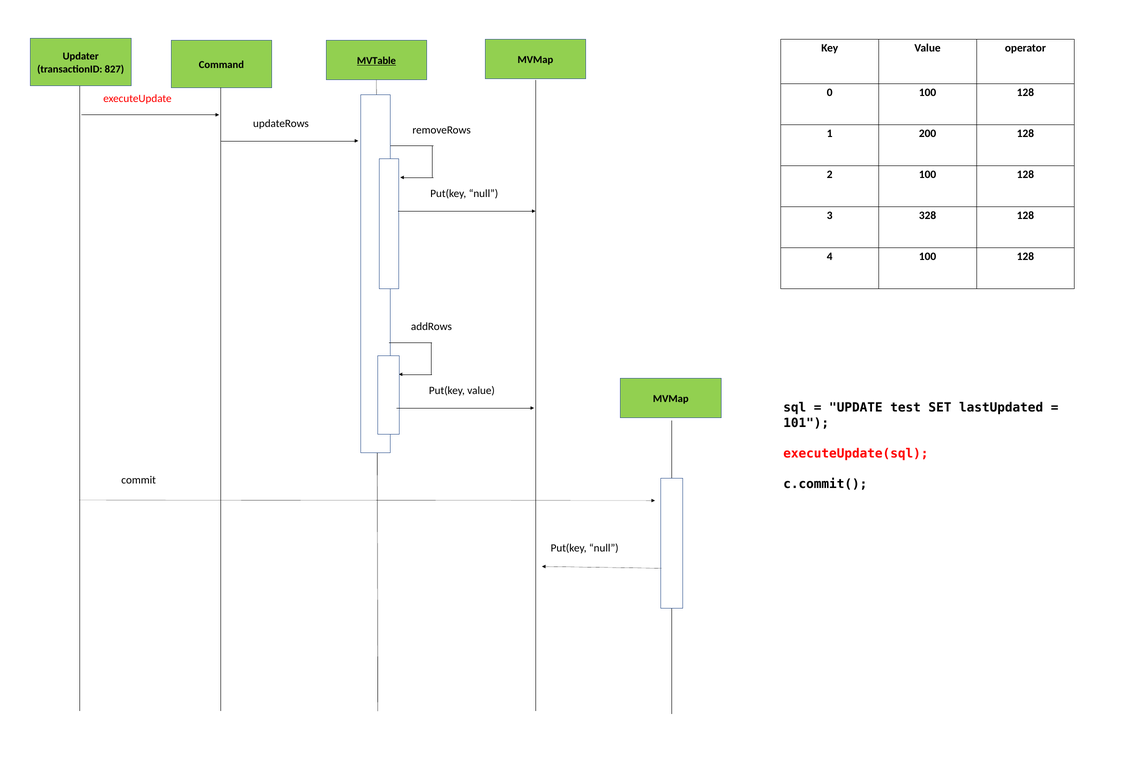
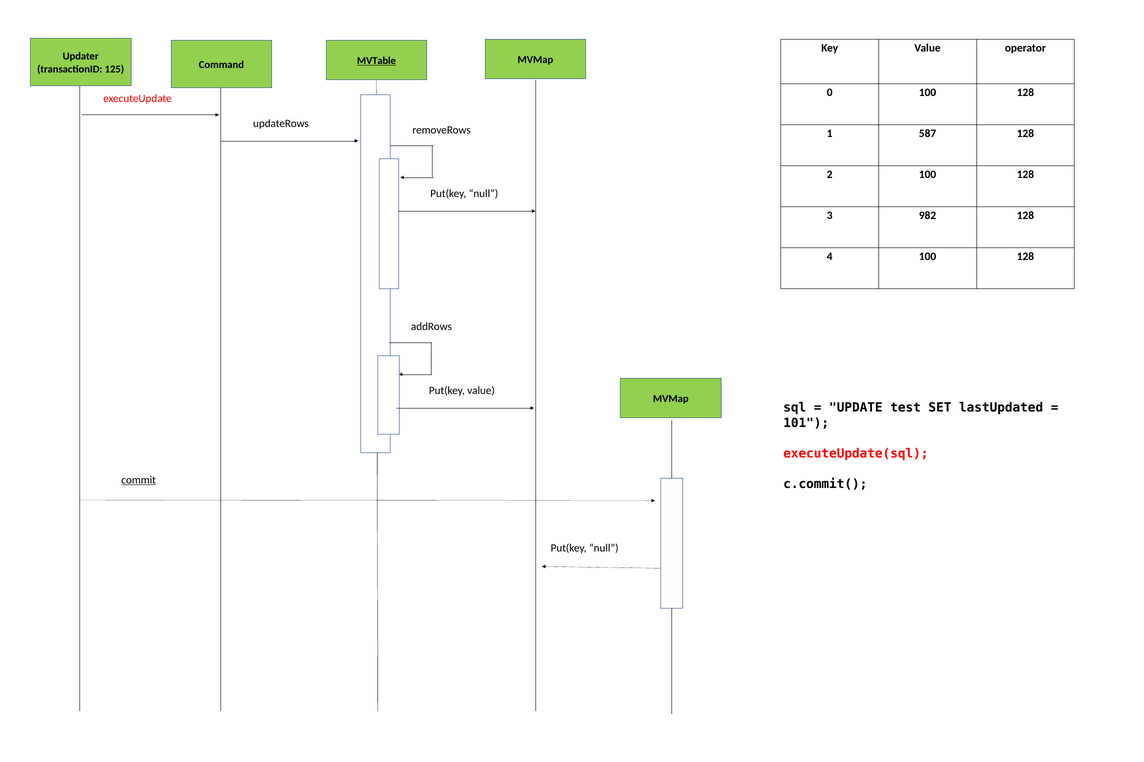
827: 827 -> 125
200: 200 -> 587
328: 328 -> 982
commit underline: none -> present
